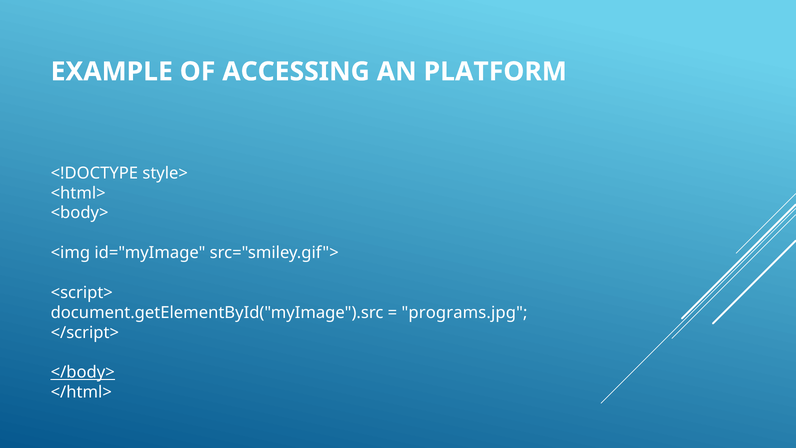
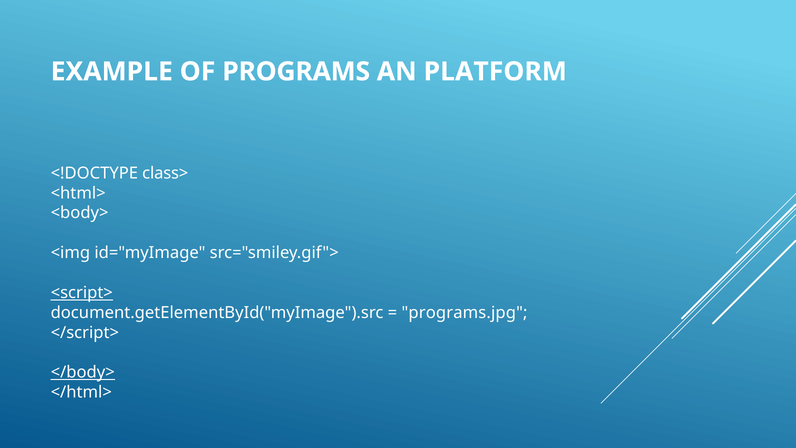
ACCESSING: ACCESSING -> PROGRAMS
style>: style> -> class>
<script> underline: none -> present
